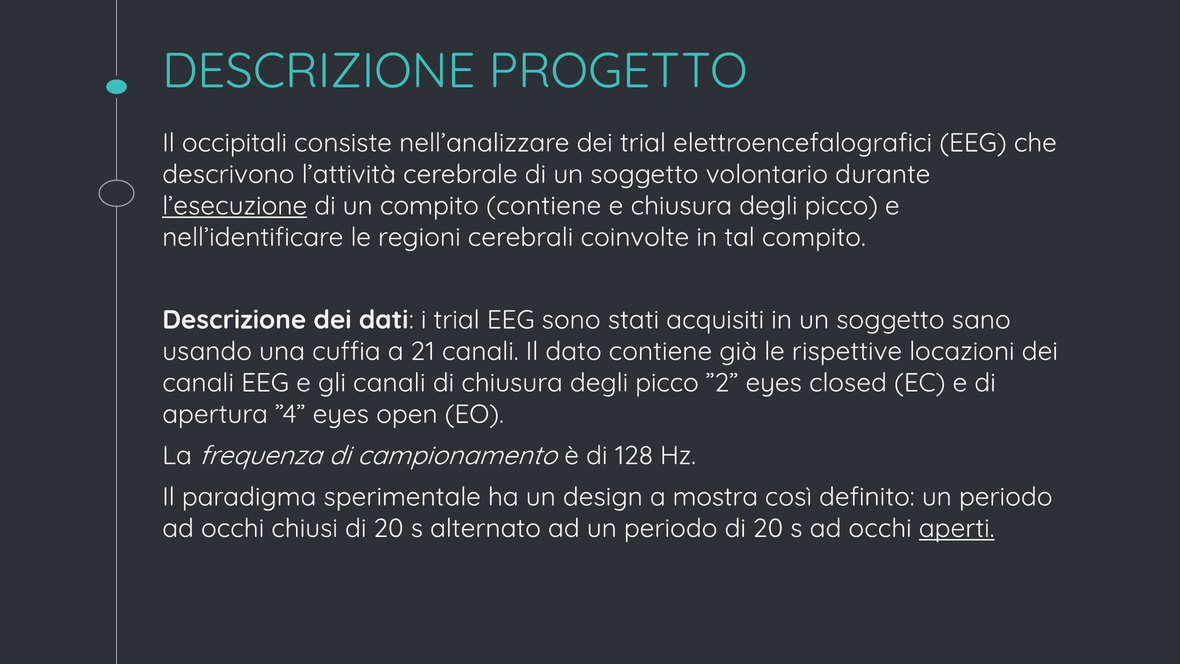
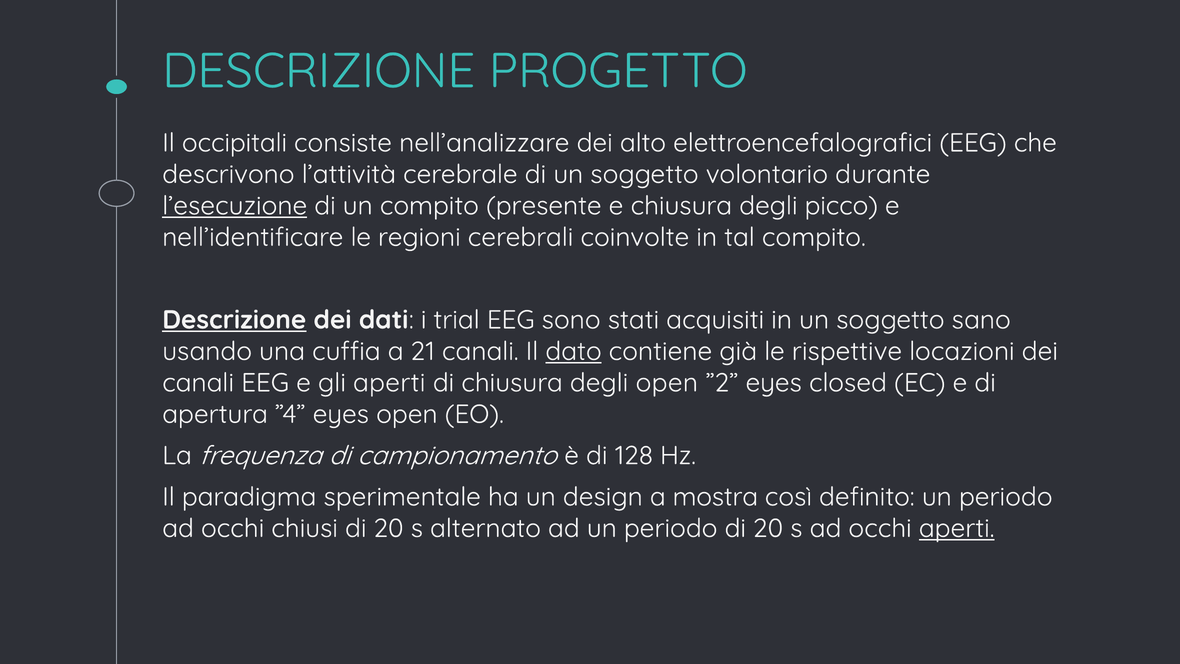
dei trial: trial -> alto
compito contiene: contiene -> presente
Descrizione at (234, 320) underline: none -> present
dato underline: none -> present
gli canali: canali -> aperti
di chiusura degli picco: picco -> open
